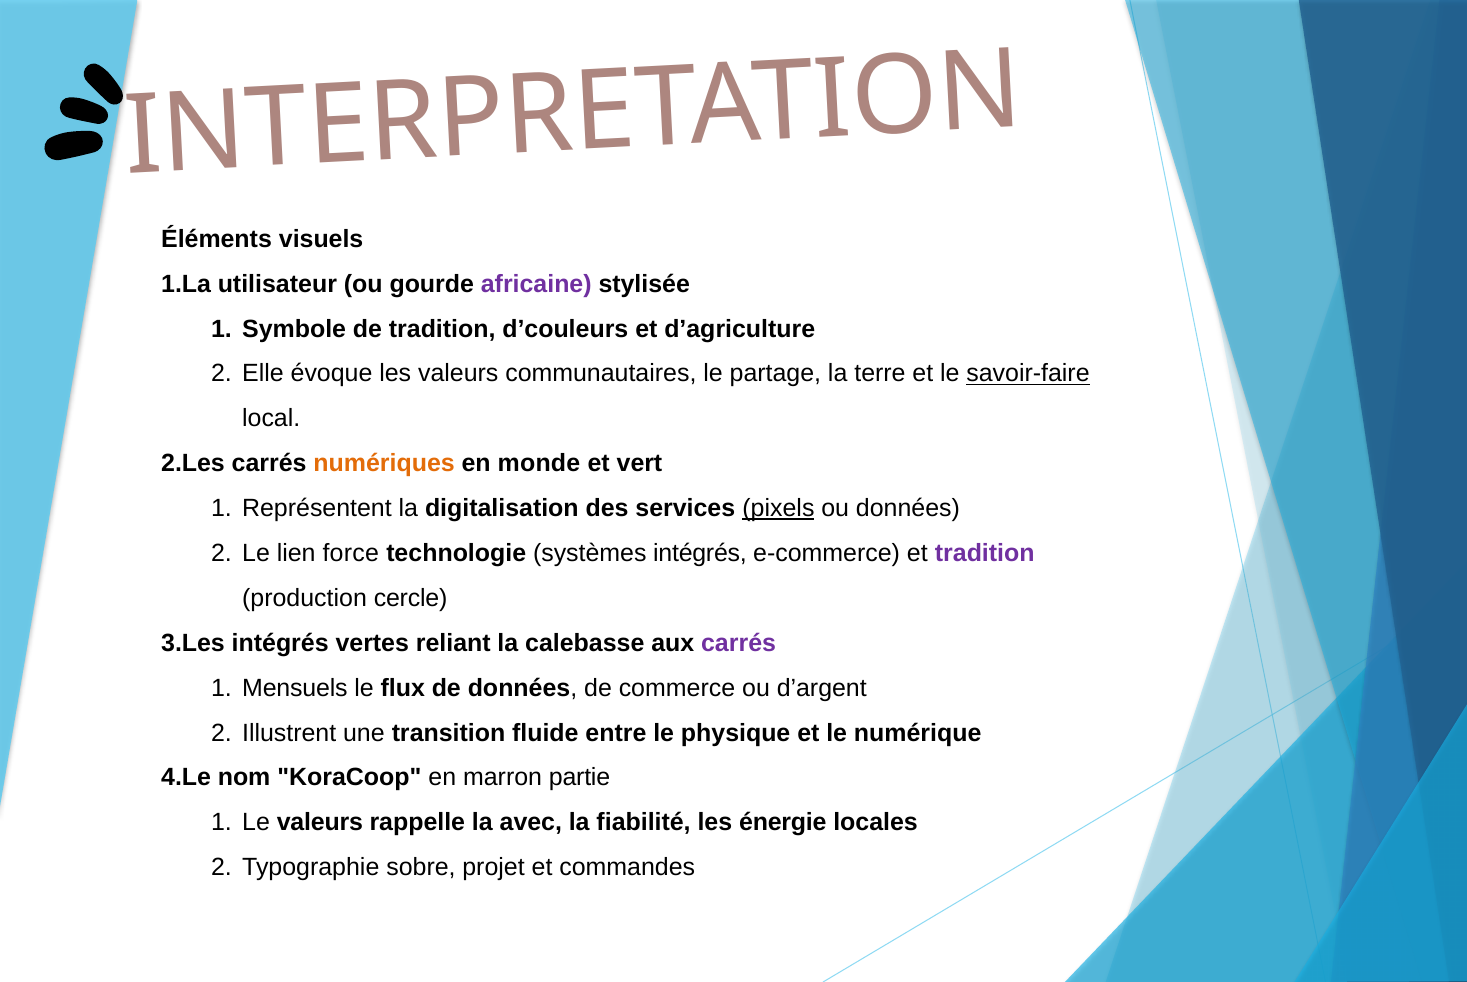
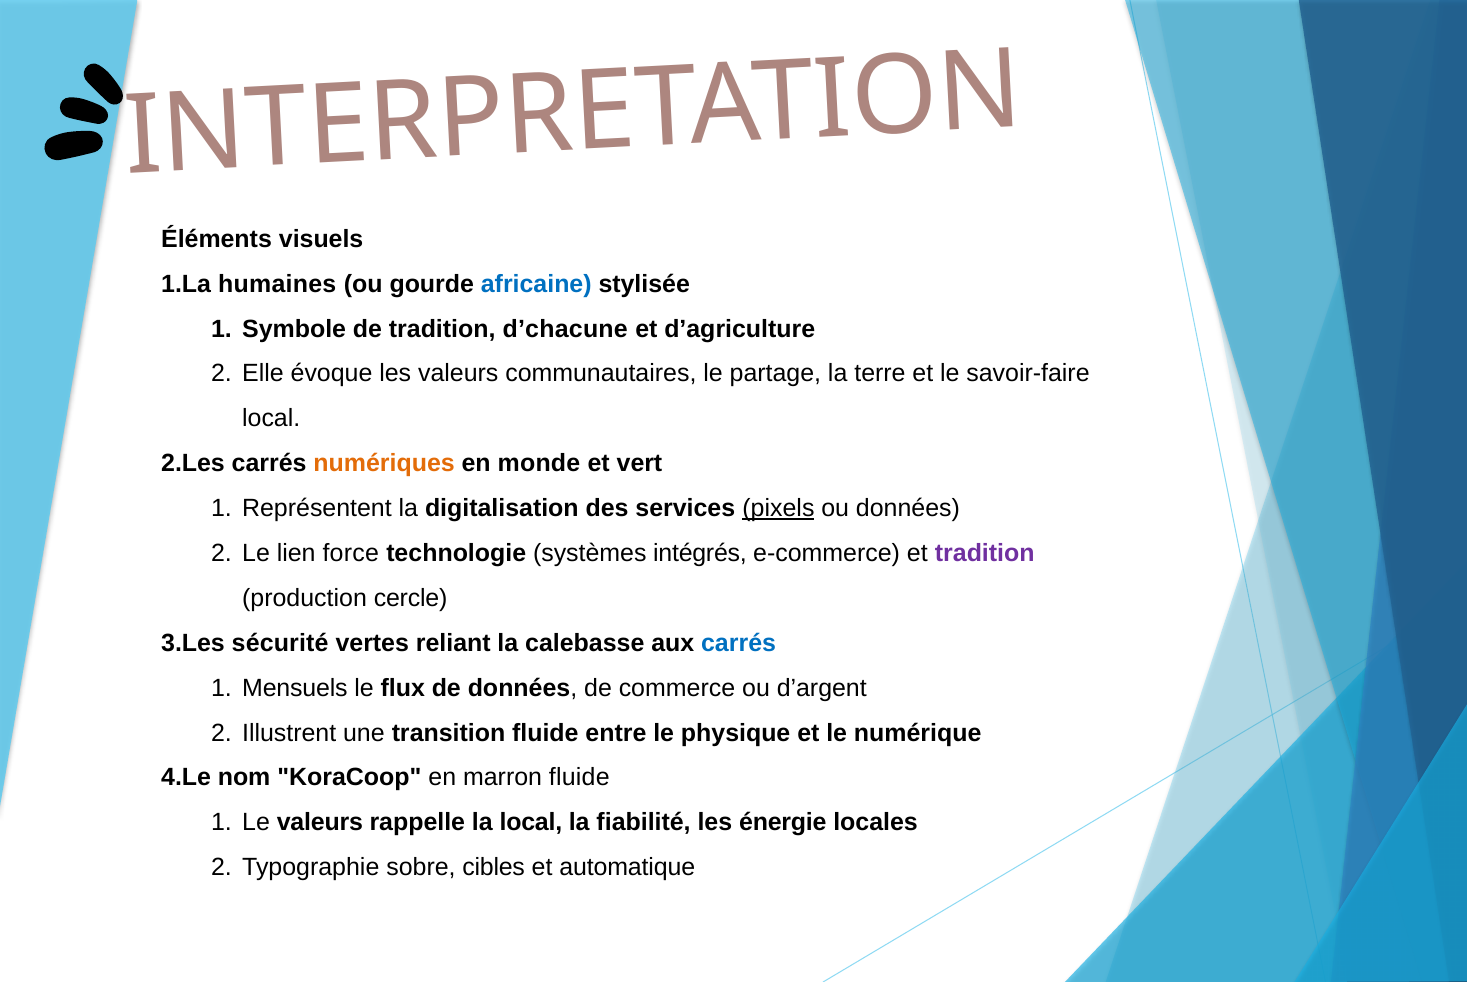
utilisateur: utilisateur -> humaines
africaine colour: purple -> blue
d’couleurs: d’couleurs -> d’chacune
savoir-faire underline: present -> none
intégrés at (280, 643): intégrés -> sécurité
carrés at (739, 643) colour: purple -> blue
marron partie: partie -> fluide
la avec: avec -> local
projet: projet -> cibles
commandes: commandes -> automatique
